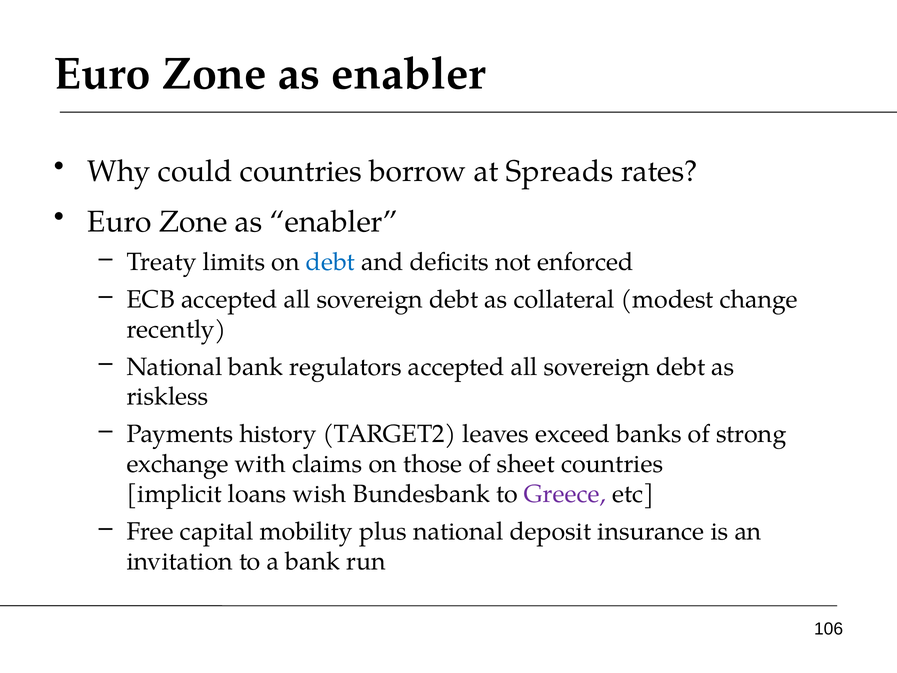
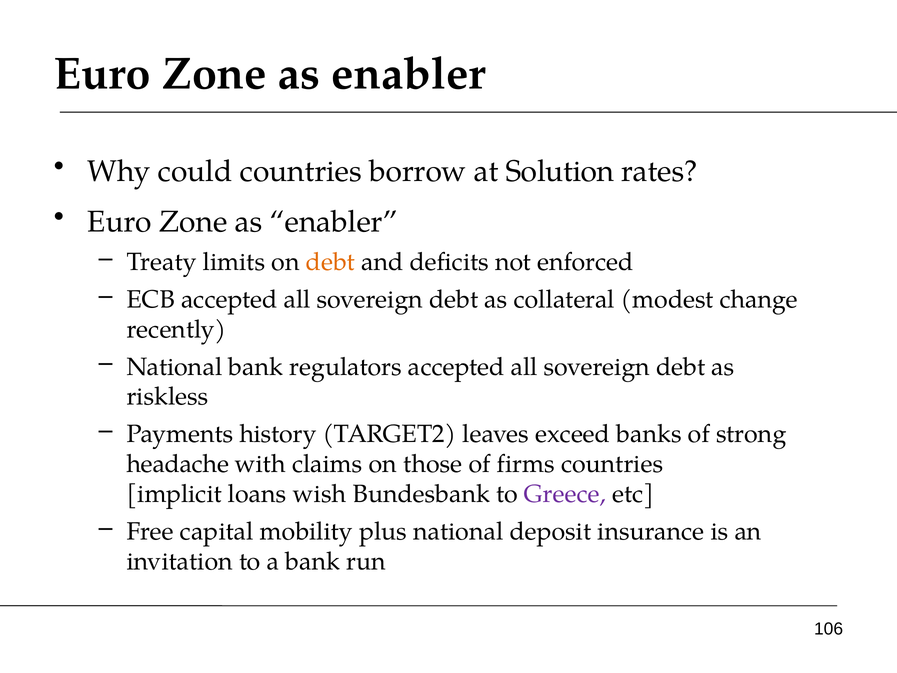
Spreads: Spreads -> Solution
debt at (330, 262) colour: blue -> orange
exchange: exchange -> headache
sheet: sheet -> firms
